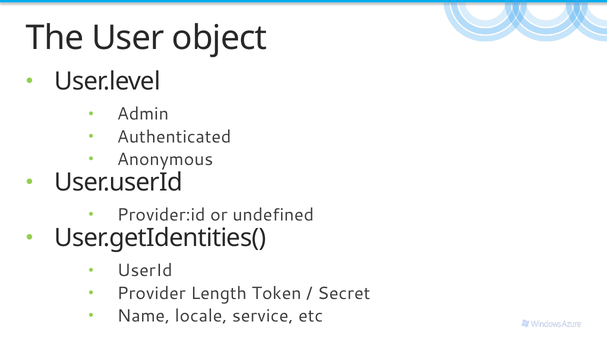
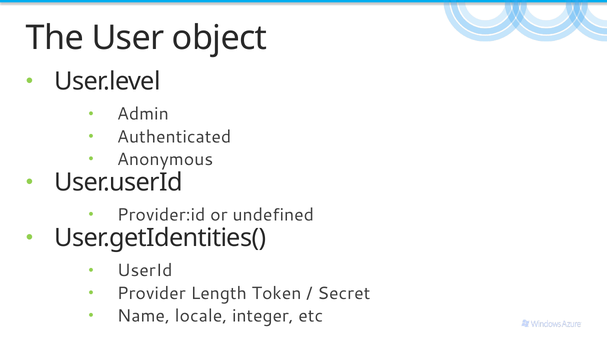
service: service -> integer
